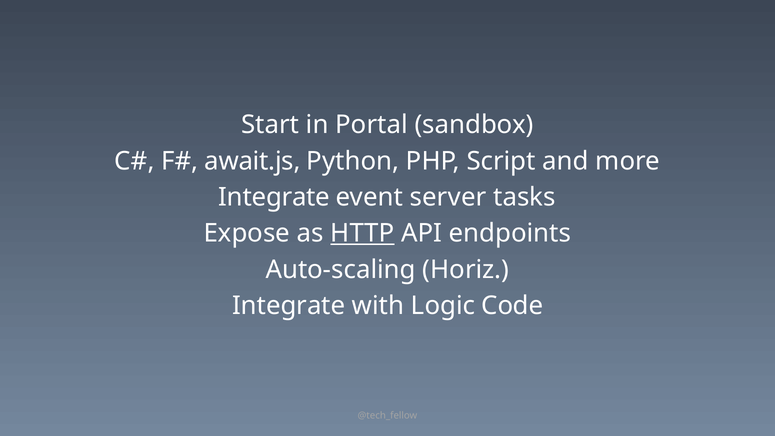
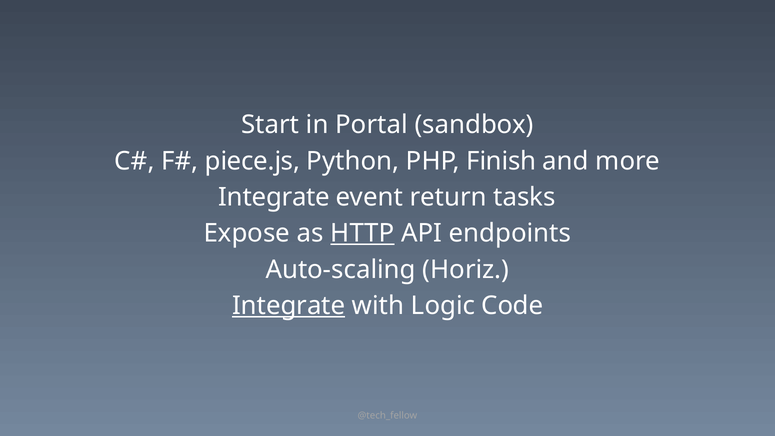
await.js: await.js -> piece.js
Script: Script -> Finish
server: server -> return
Integrate at (289, 306) underline: none -> present
